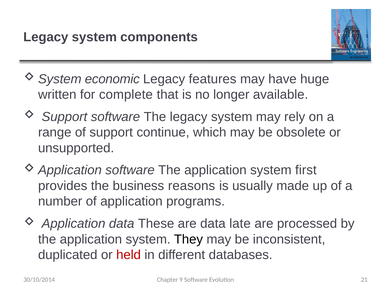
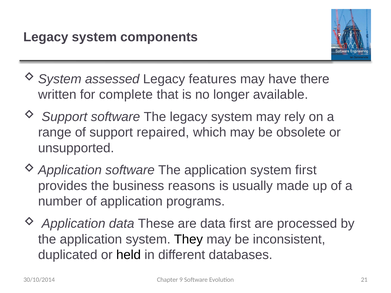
economic: economic -> assessed
huge: huge -> there
continue: continue -> repaired
data late: late -> first
held colour: red -> black
